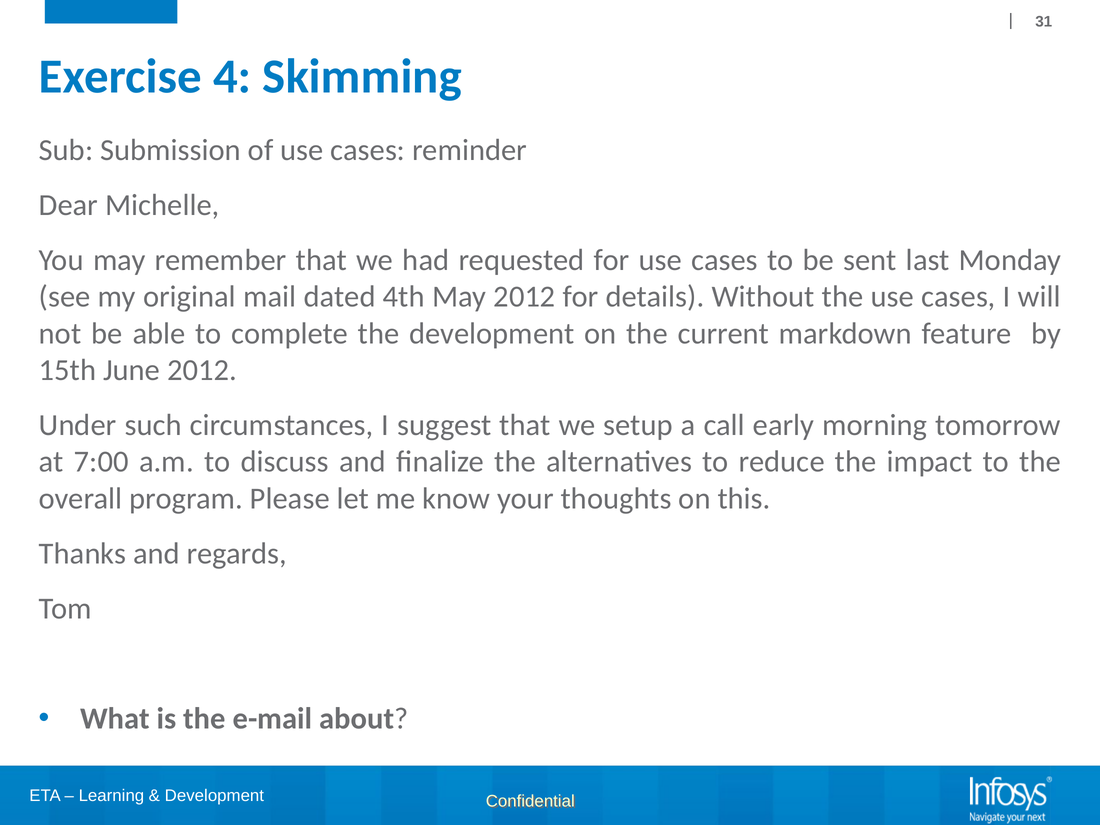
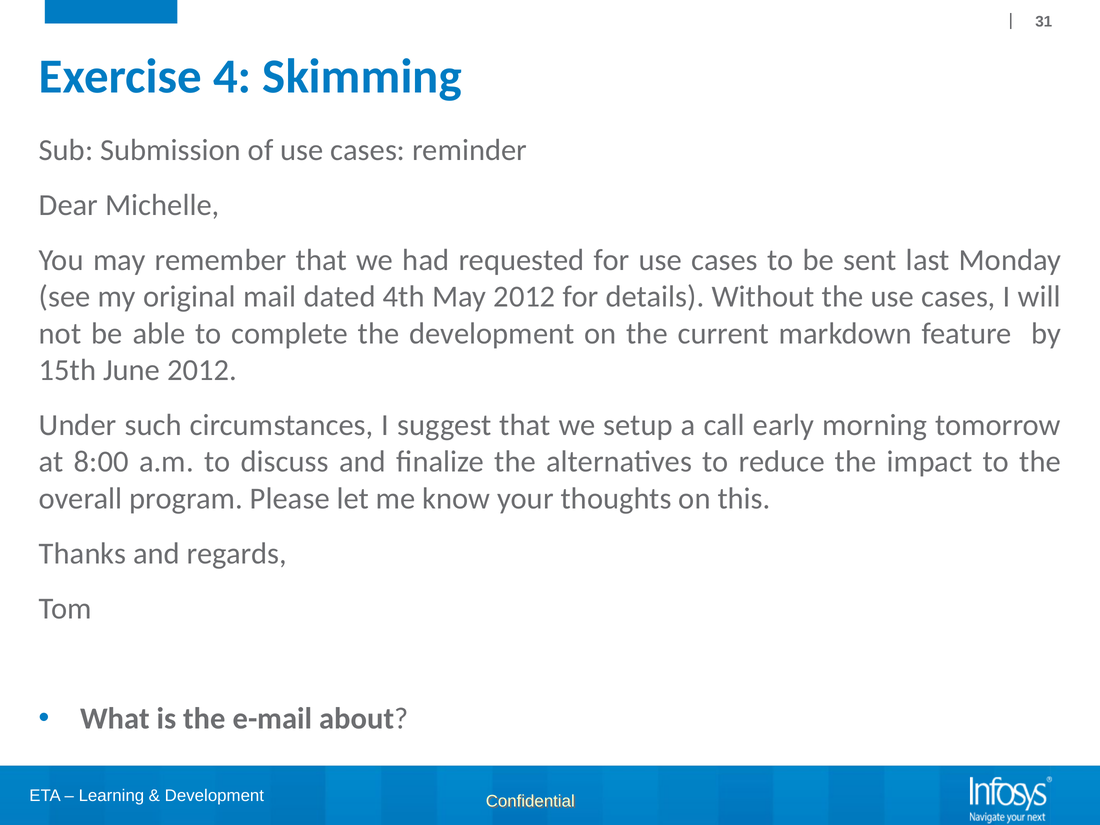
7:00: 7:00 -> 8:00
